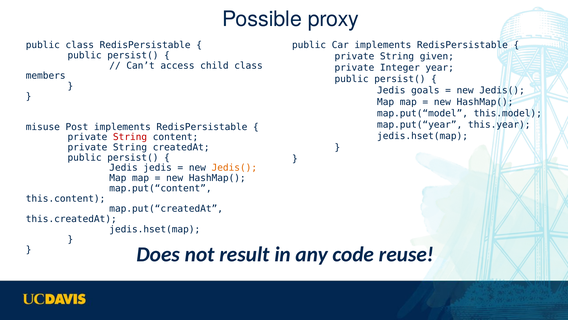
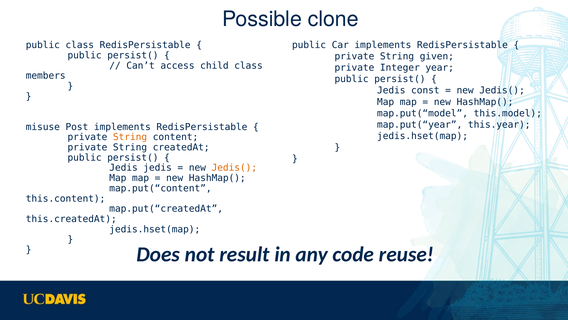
proxy: proxy -> clone
goals: goals -> const
String at (130, 137) colour: red -> orange
